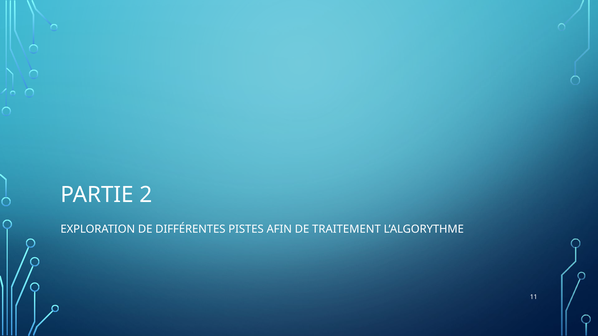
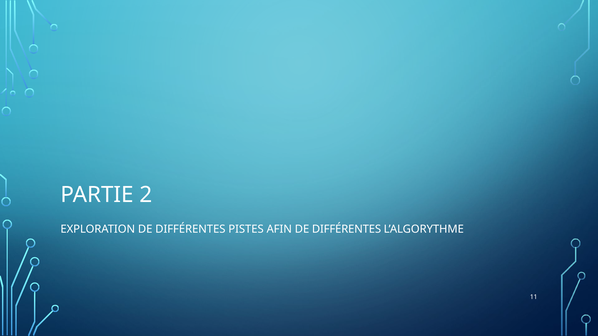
AFIN DE TRAITEMENT: TRAITEMENT -> DIFFÉRENTES
